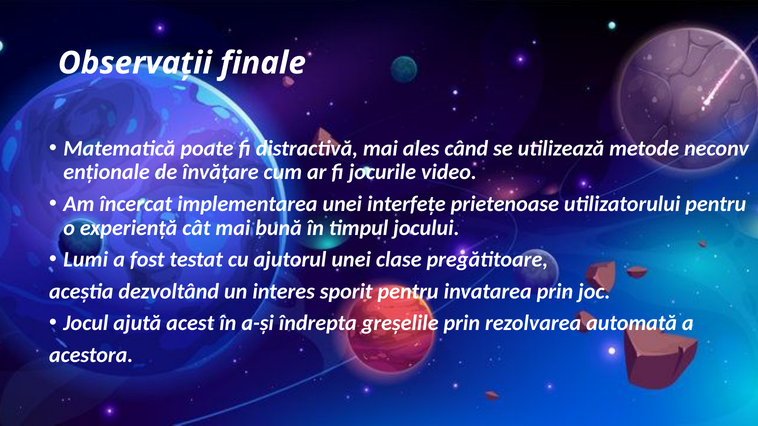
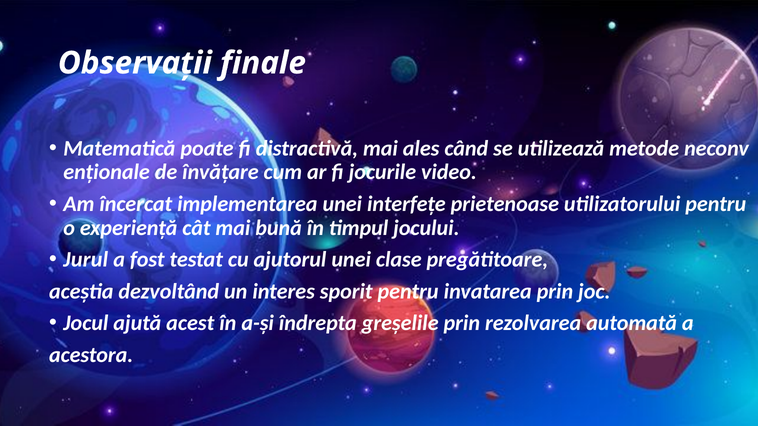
Lumi: Lumi -> Jurul
